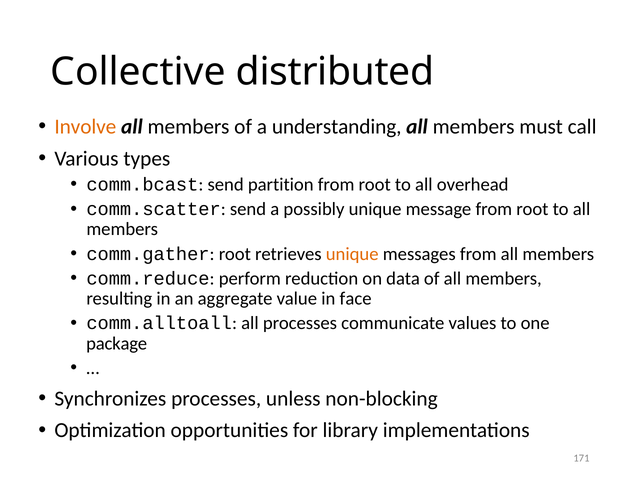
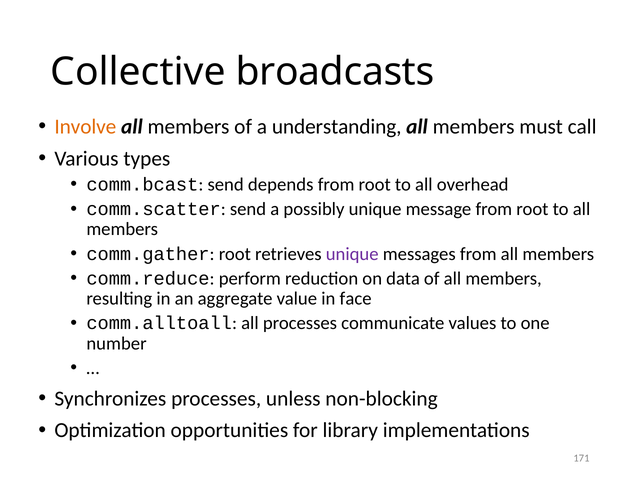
distributed: distributed -> broadcasts
partition: partition -> depends
unique at (352, 254) colour: orange -> purple
package: package -> number
